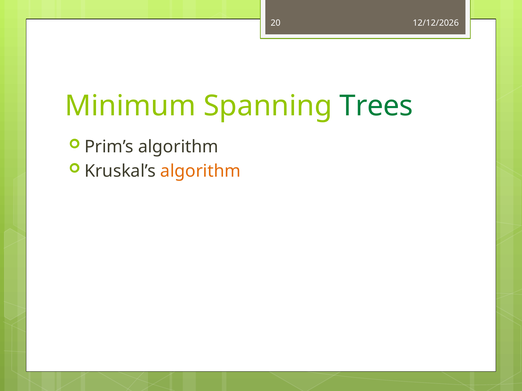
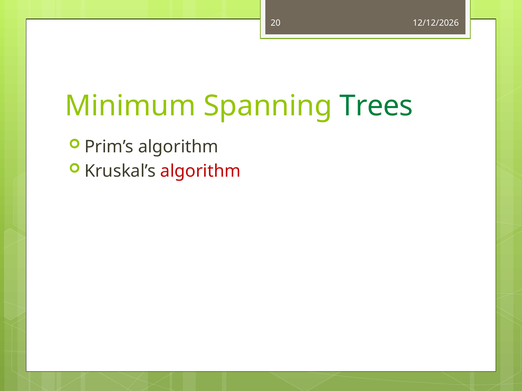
algorithm at (201, 171) colour: orange -> red
